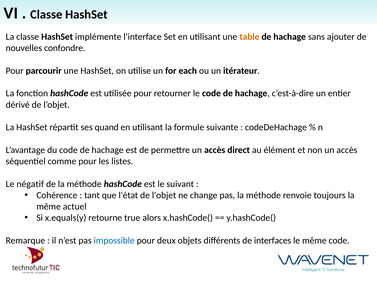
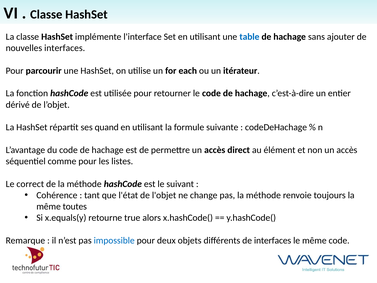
table colour: orange -> blue
nouvelles confondre: confondre -> interfaces
négatif: négatif -> correct
actuel: actuel -> toutes
